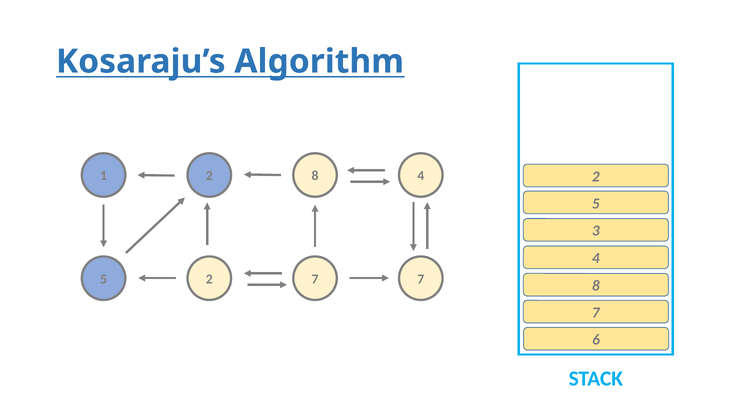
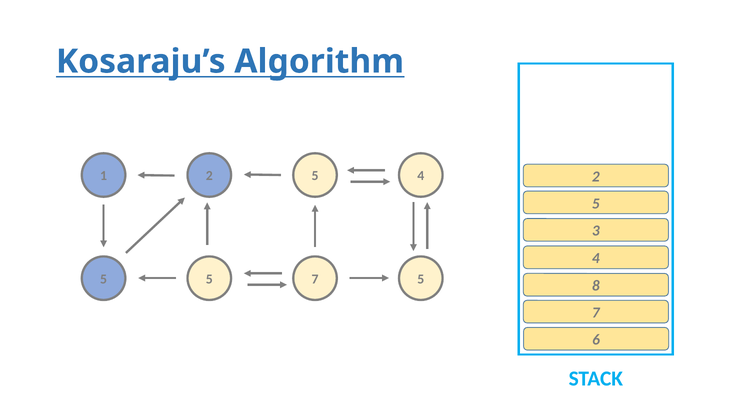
2 8: 8 -> 5
2 at (209, 279): 2 -> 5
7 7: 7 -> 5
